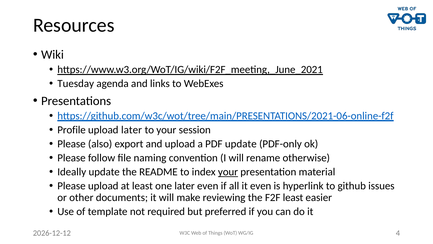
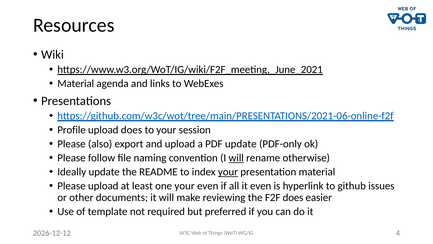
Tuesday at (76, 84): Tuesday -> Material
upload later: later -> does
will at (236, 158) underline: none -> present
one later: later -> your
F2F least: least -> does
